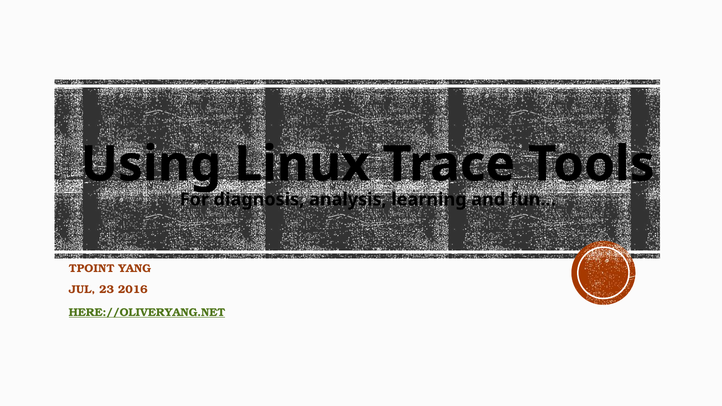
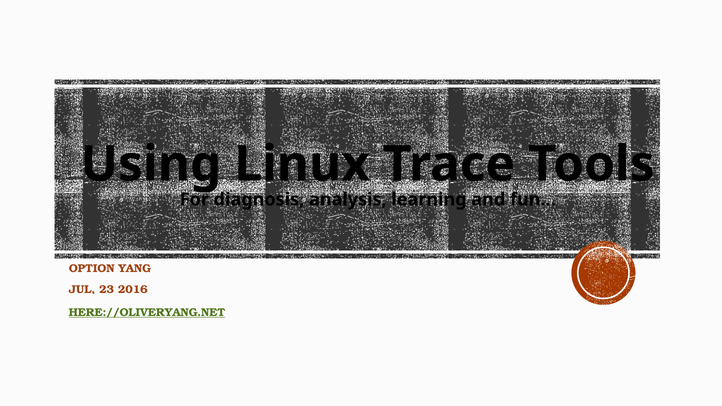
TPOINT: TPOINT -> OPTION
